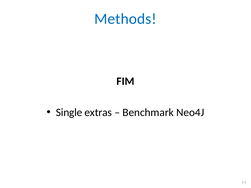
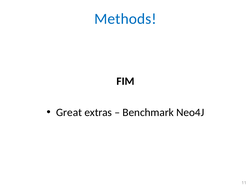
Single: Single -> Great
